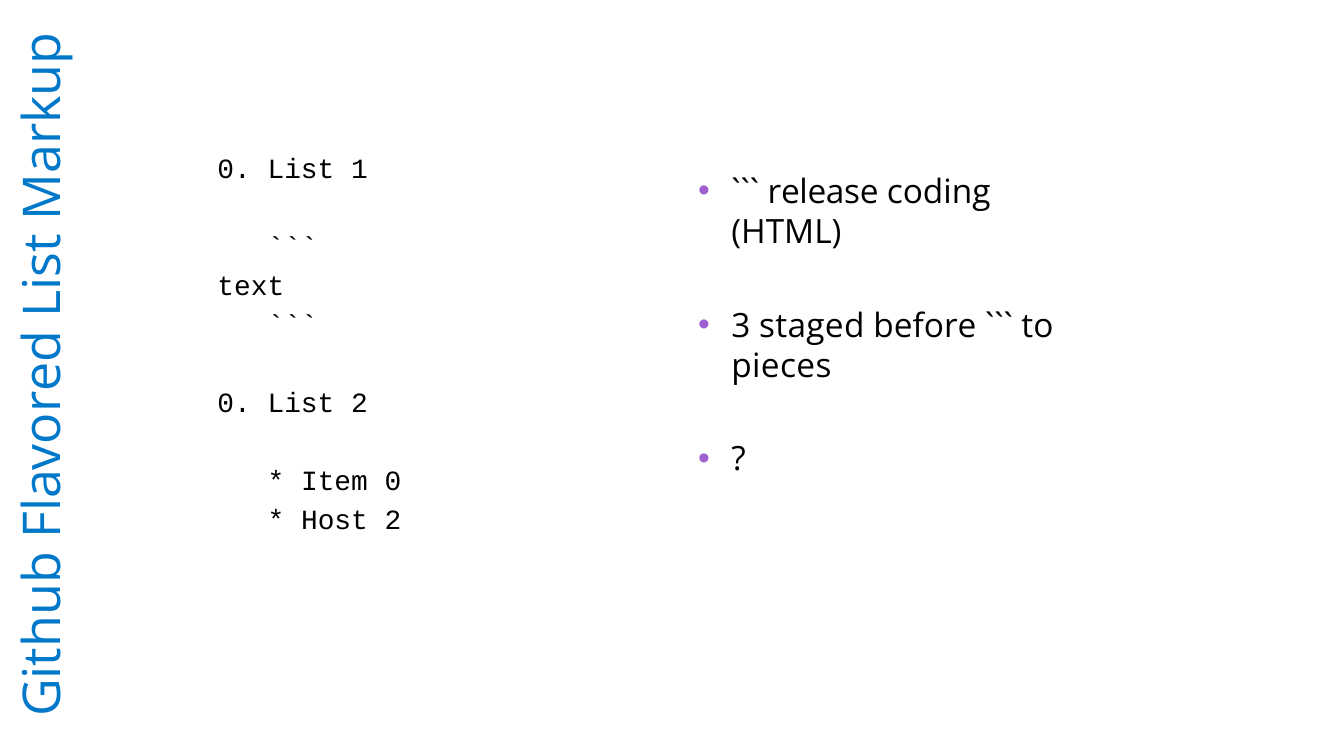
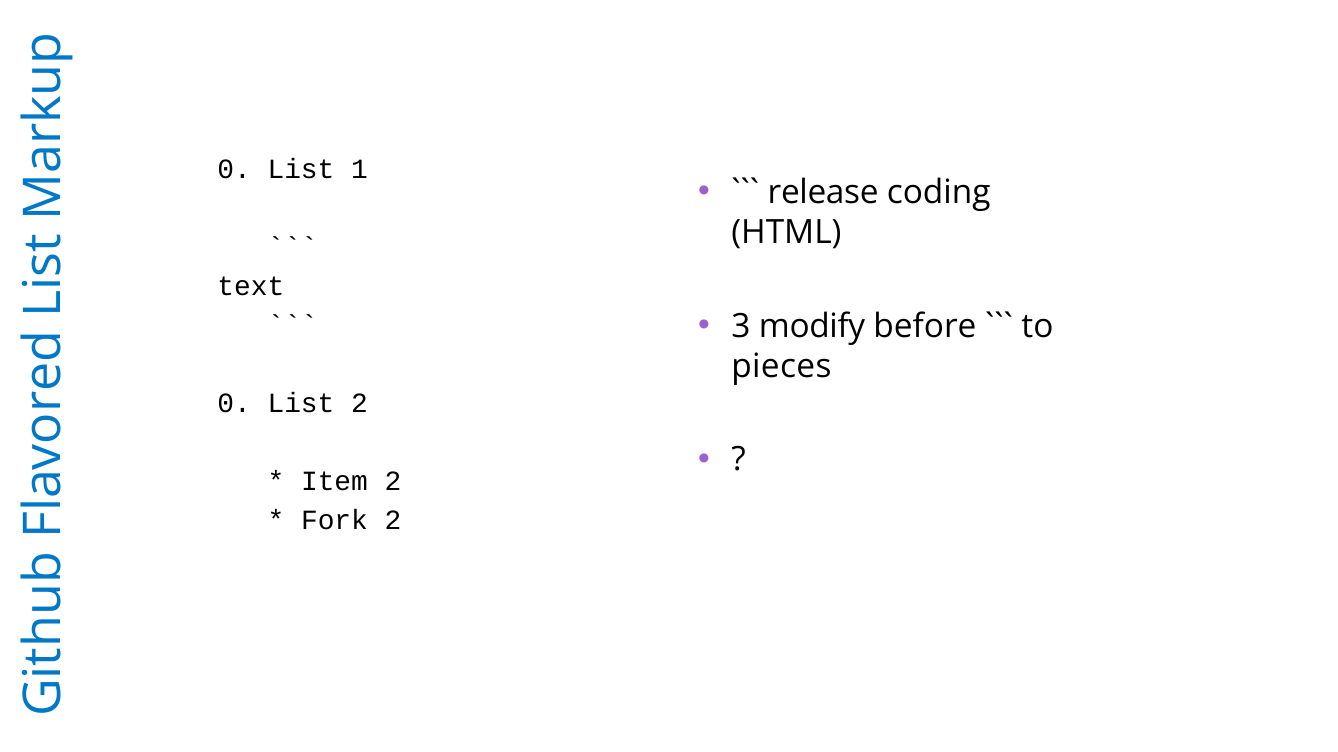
staged: staged -> modify
Item 0: 0 -> 2
Host: Host -> Fork
